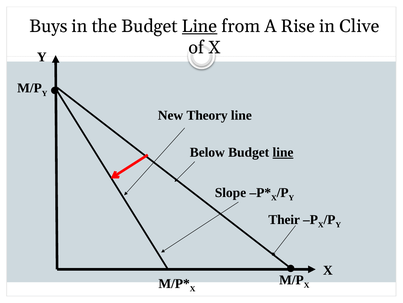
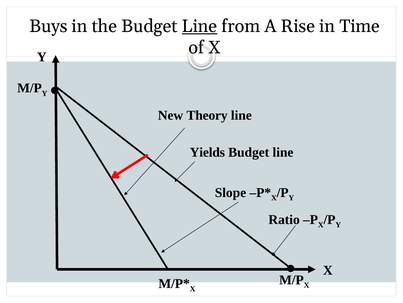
Clive: Clive -> Time
Below: Below -> Yields
line at (283, 152) underline: present -> none
Their: Their -> Ratio
